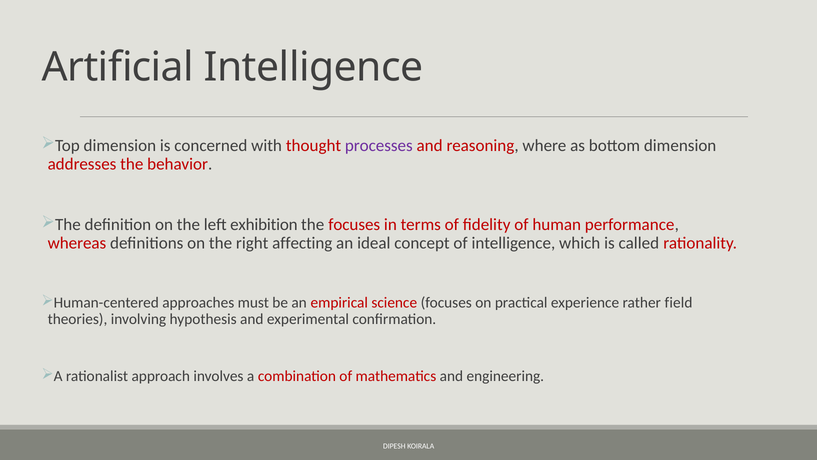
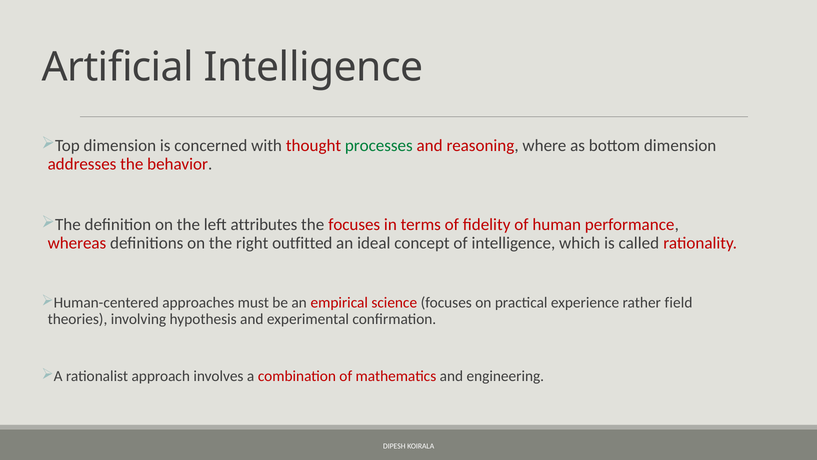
processes colour: purple -> green
exhibition: exhibition -> attributes
affecting: affecting -> outfitted
